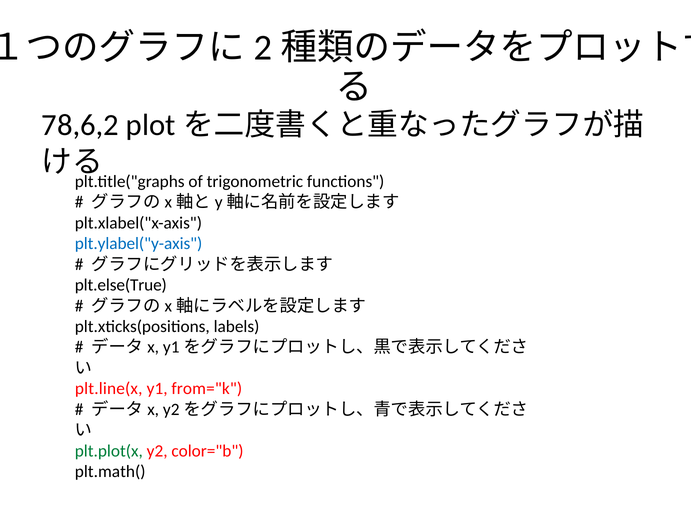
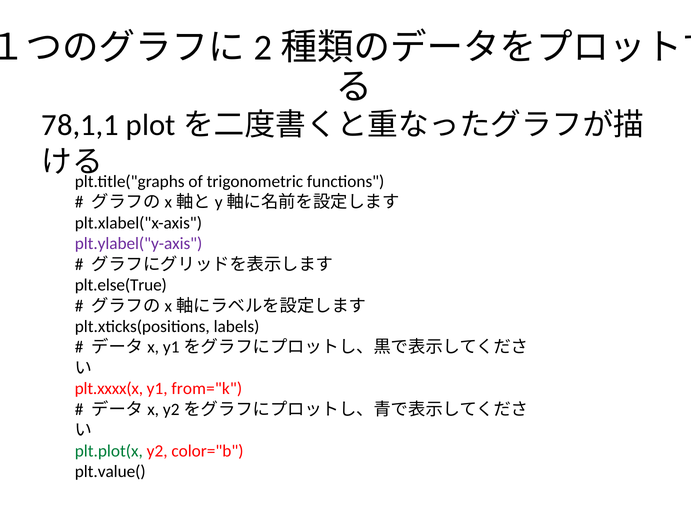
78,6,2: 78,6,2 -> 78,1,1
plt.ylabel("y-axis colour: blue -> purple
plt.line(x: plt.line(x -> plt.xxxx(x
plt.math(: plt.math( -> plt.value(
